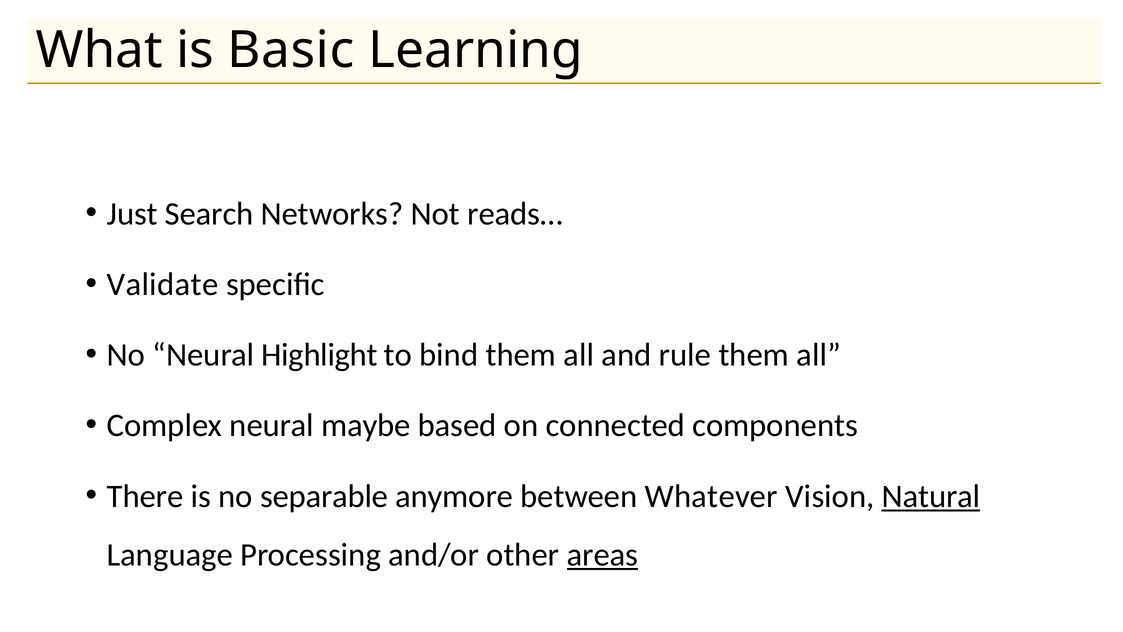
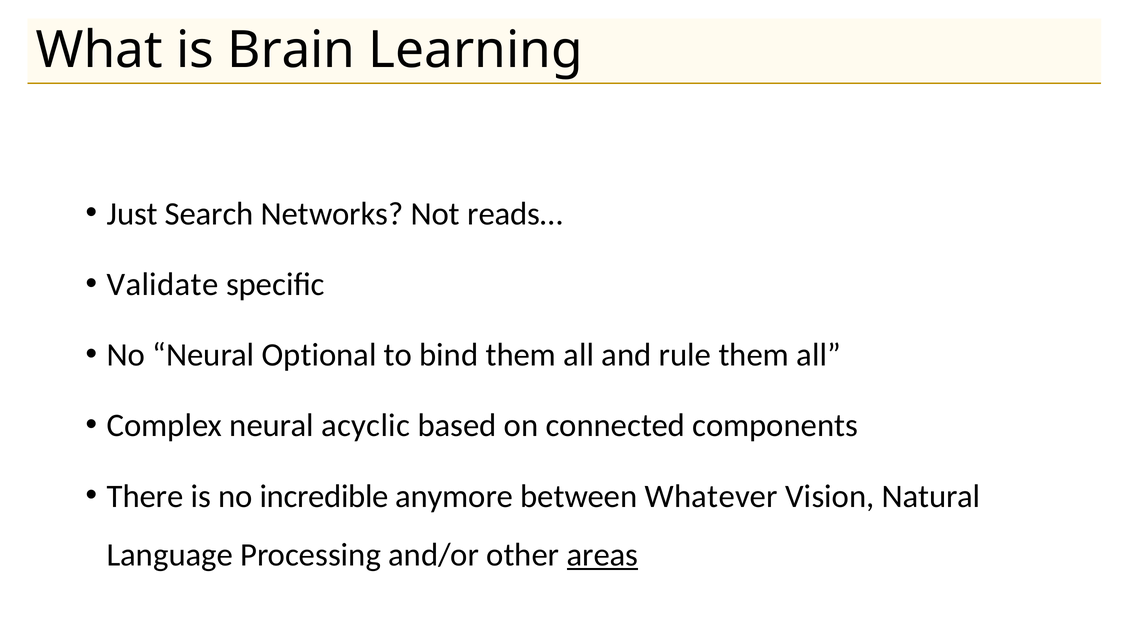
Basic: Basic -> Brain
Highlight: Highlight -> Optional
maybe: maybe -> acyclic
separable: separable -> incredible
Natural underline: present -> none
